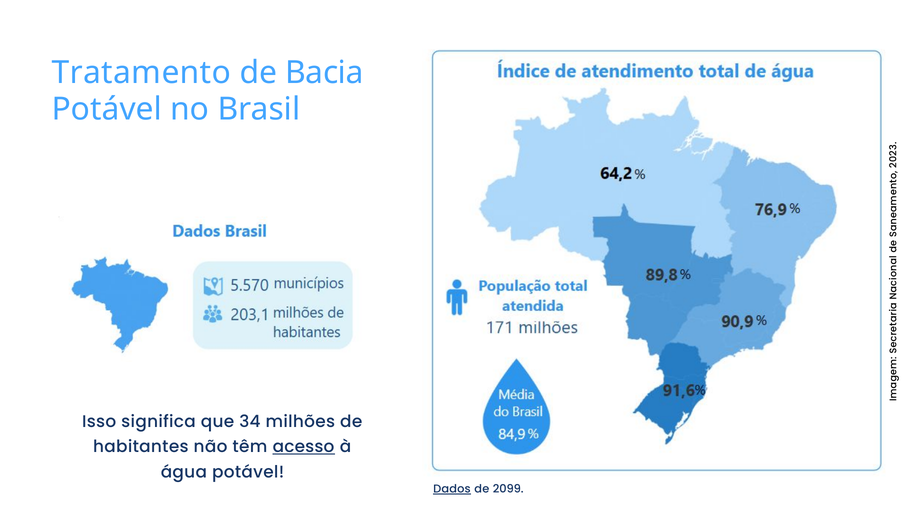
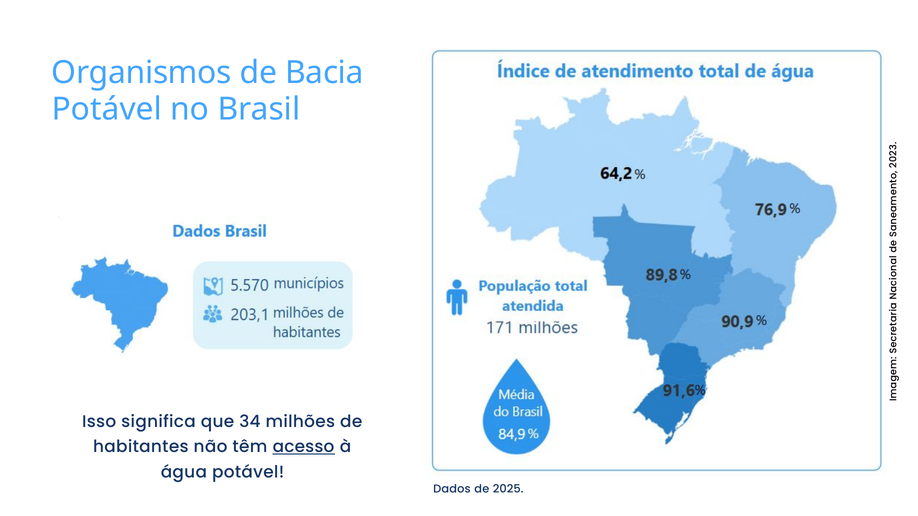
Tratamento: Tratamento -> Organismos
Dados underline: present -> none
2099: 2099 -> 2025
